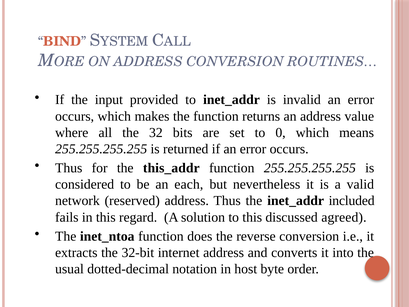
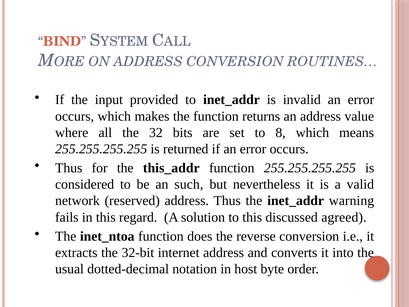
0: 0 -> 8
each: each -> such
included: included -> warning
